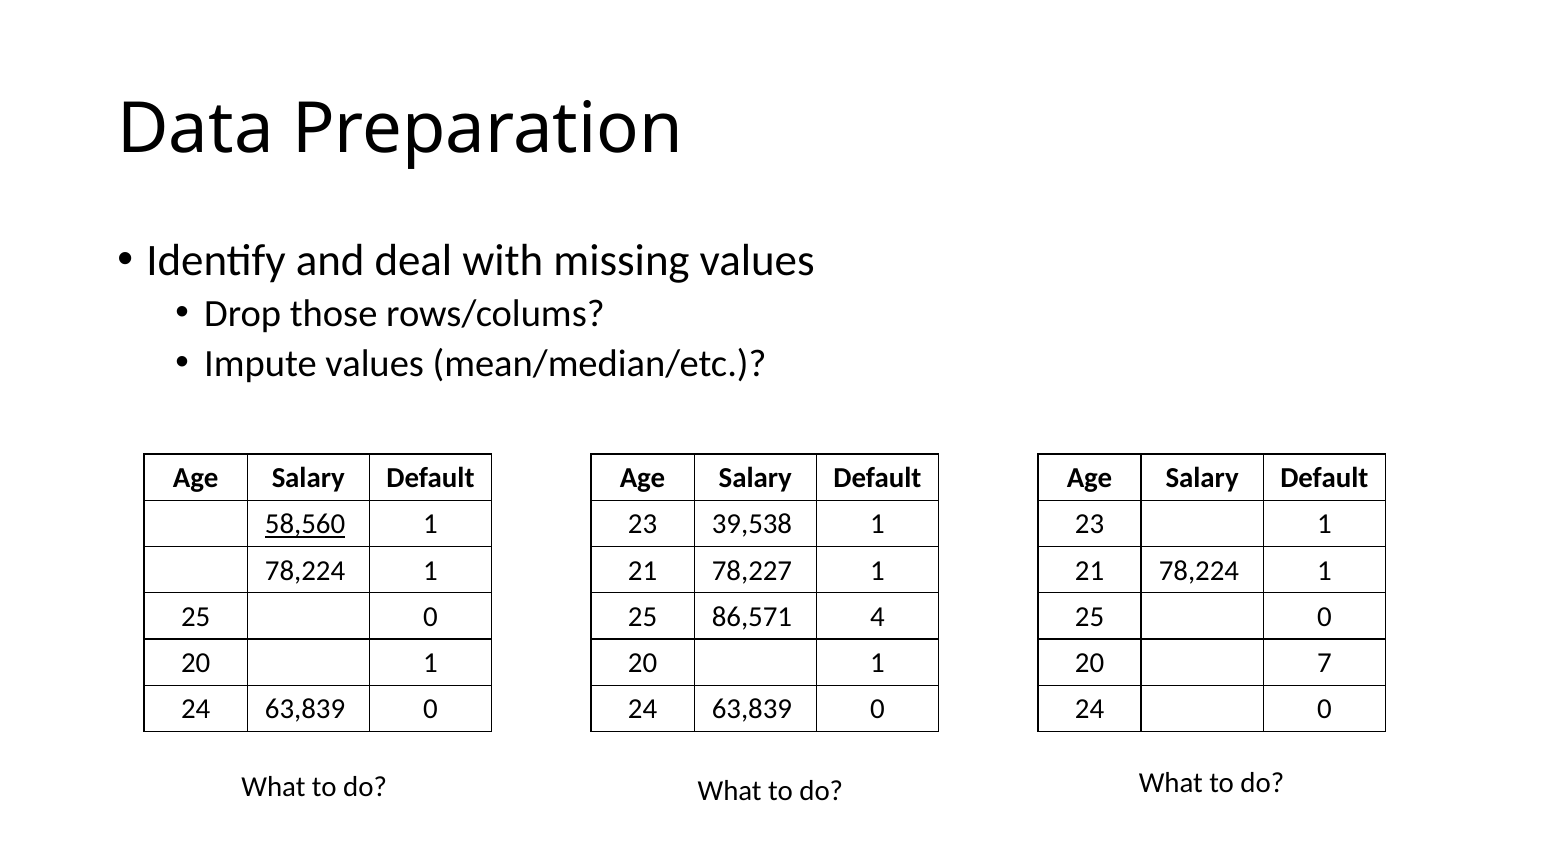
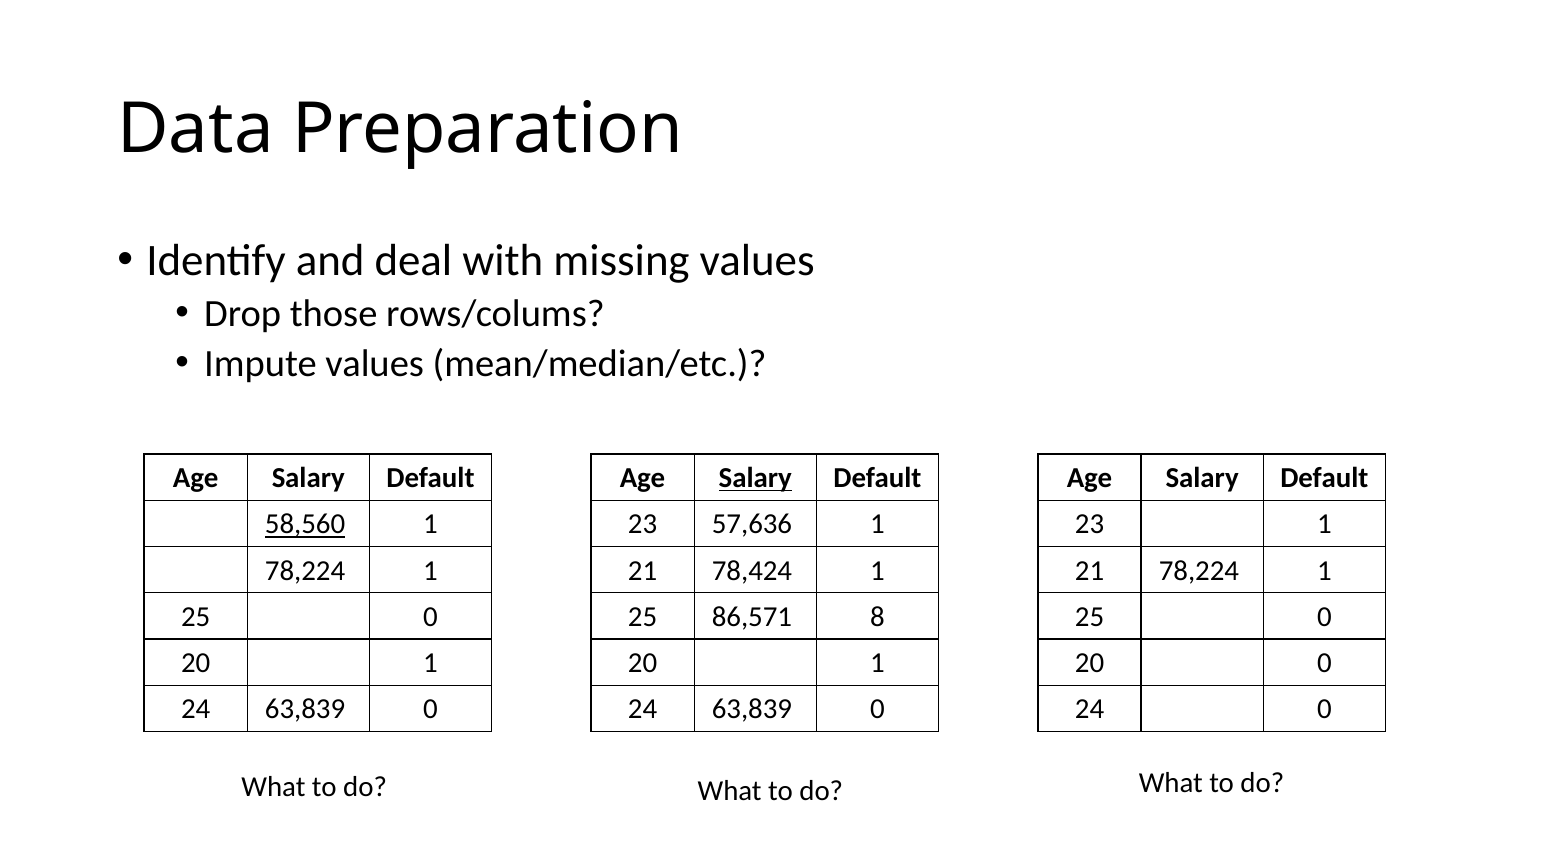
Salary at (755, 478) underline: none -> present
39,538: 39,538 -> 57,636
78,227: 78,227 -> 78,424
4: 4 -> 8
20 7: 7 -> 0
